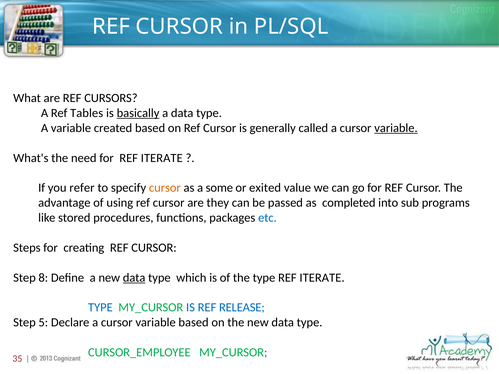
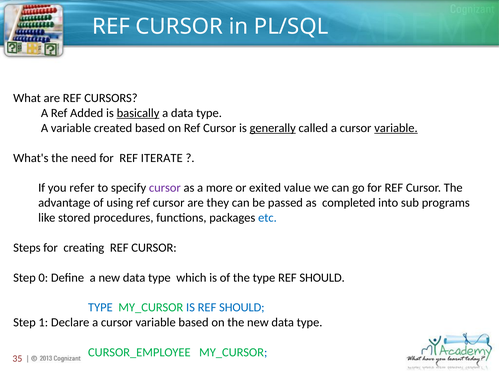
Tables: Tables -> Added
generally underline: none -> present
cursor at (165, 188) colour: orange -> purple
some: some -> more
8: 8 -> 0
data at (134, 278) underline: present -> none
type REF ITERATE: ITERATE -> SHOULD
IS REF RELEASE: RELEASE -> SHOULD
5: 5 -> 1
